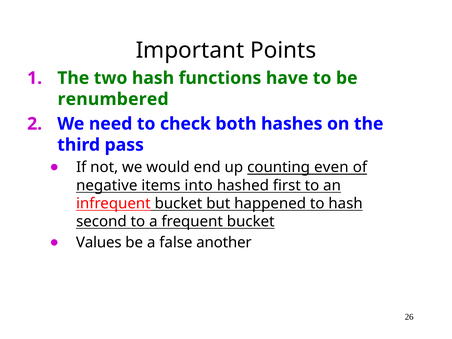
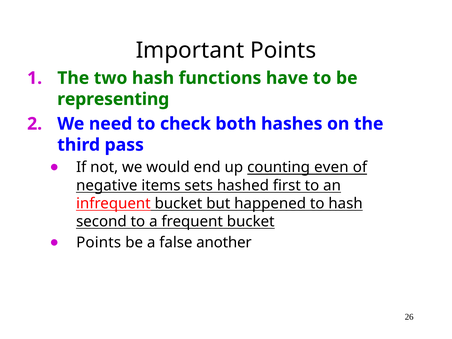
renumbered: renumbered -> representing
into: into -> sets
Values at (99, 243): Values -> Points
